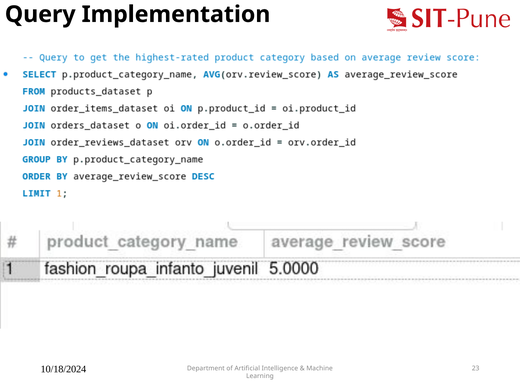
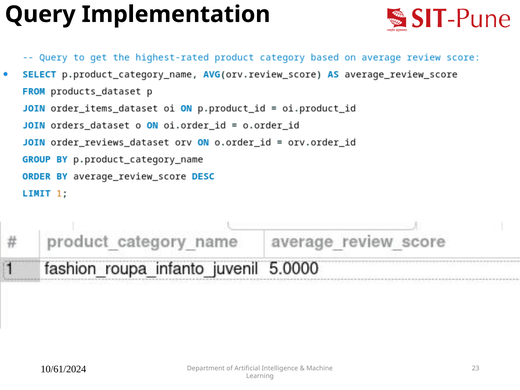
10/18/2024: 10/18/2024 -> 10/61/2024
